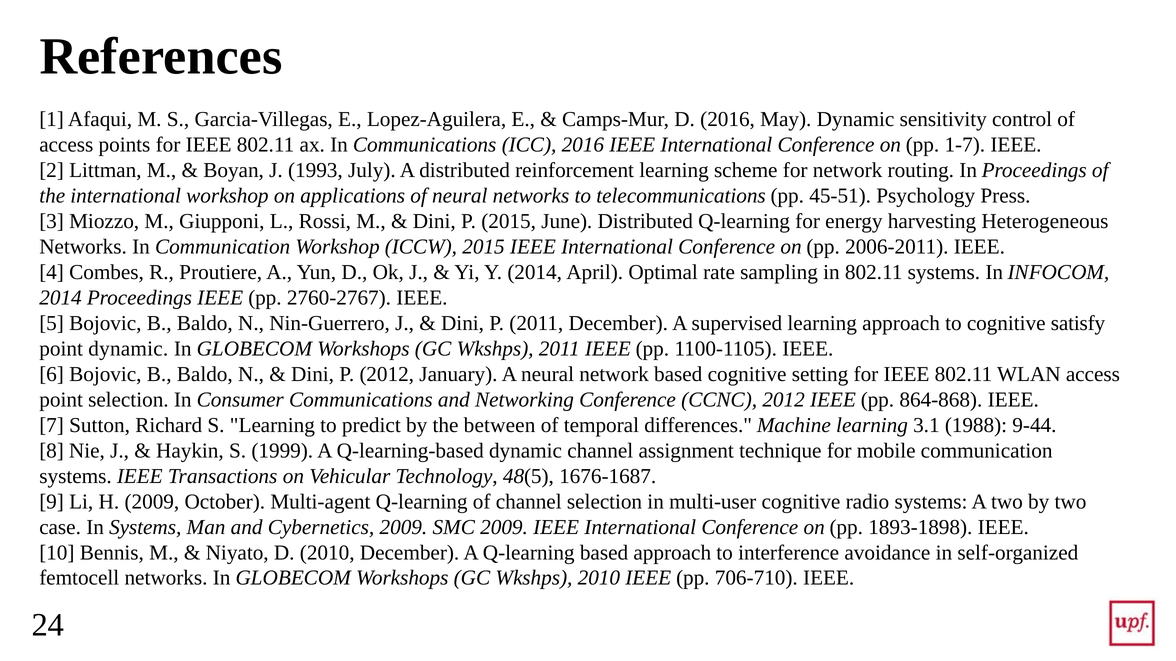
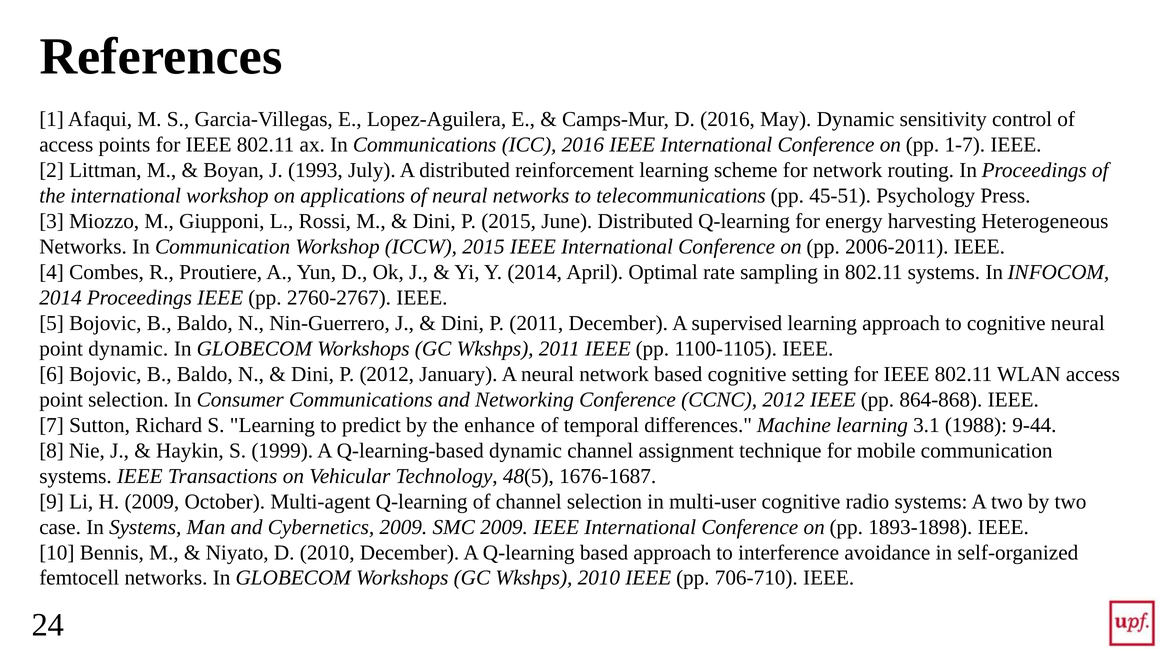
cognitive satisfy: satisfy -> neural
between: between -> enhance
